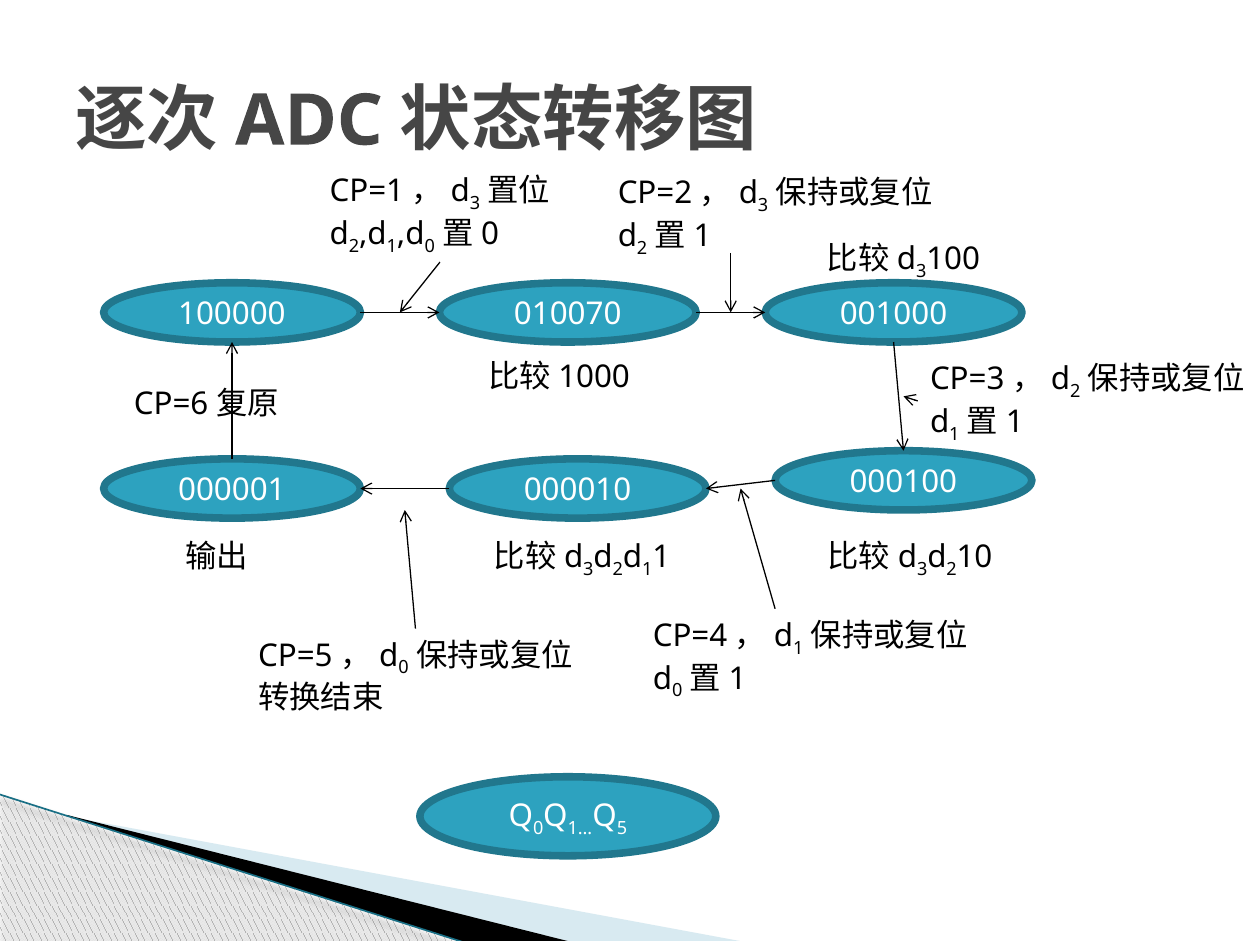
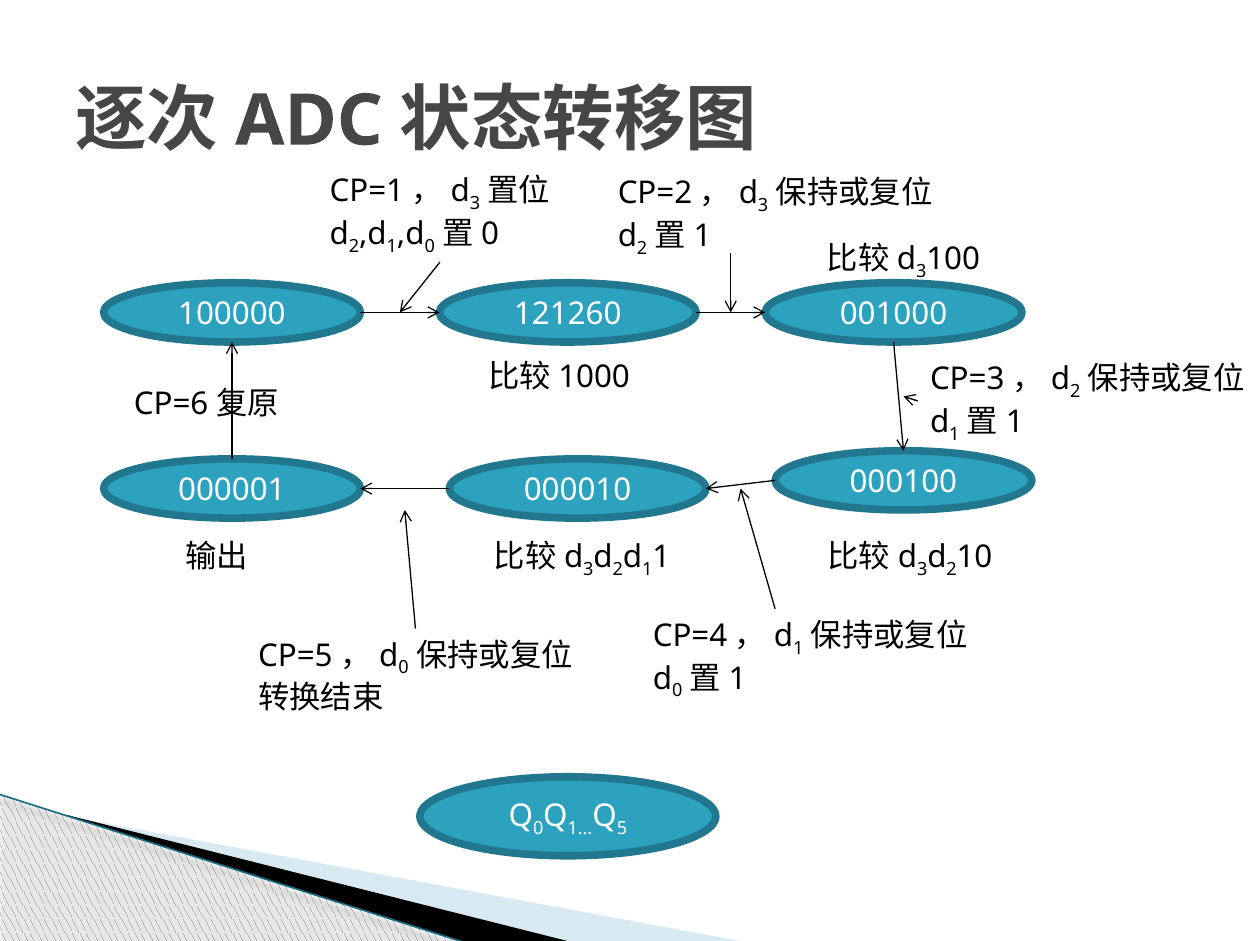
010070: 010070 -> 121260
